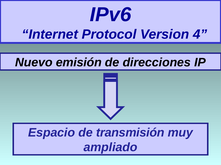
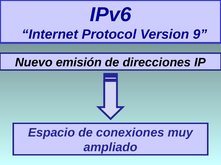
4: 4 -> 9
transmisión: transmisión -> conexiones
